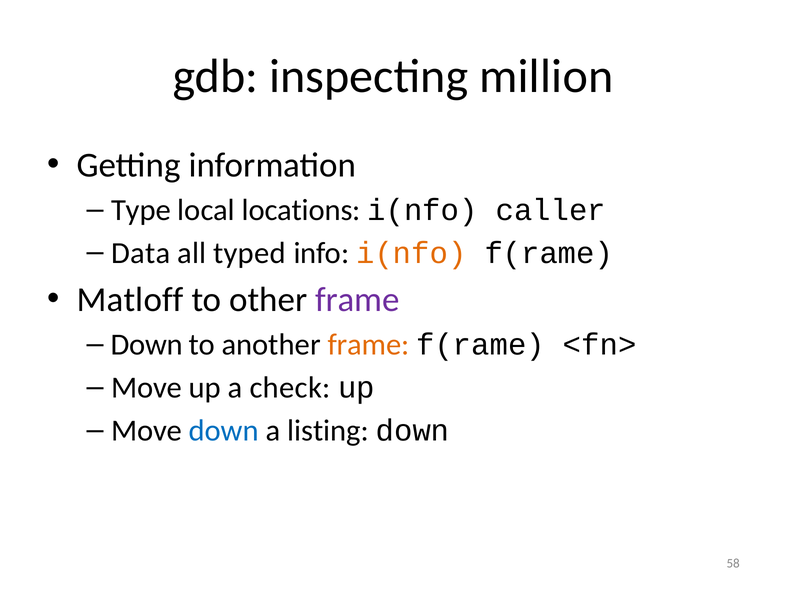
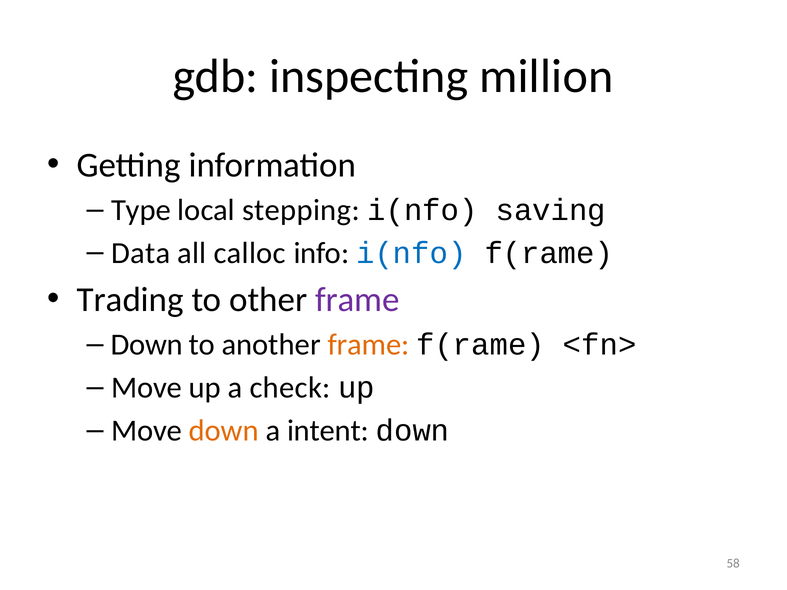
locations: locations -> stepping
caller: caller -> saving
typed: typed -> calloc
i(nfo at (411, 253) colour: orange -> blue
Matloff: Matloff -> Trading
down at (224, 431) colour: blue -> orange
listing: listing -> intent
